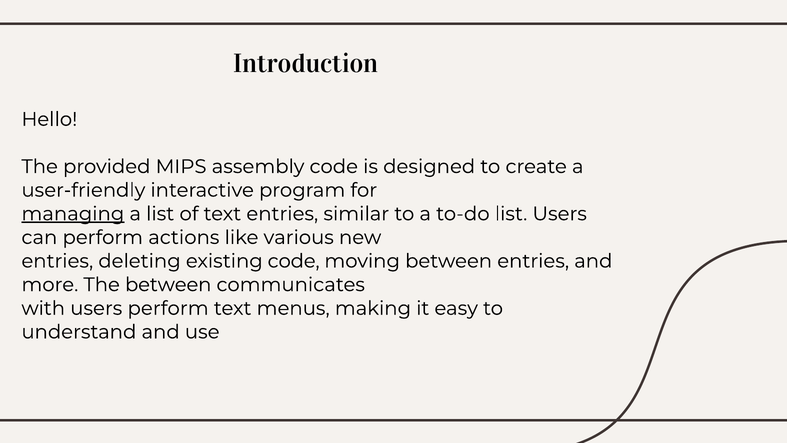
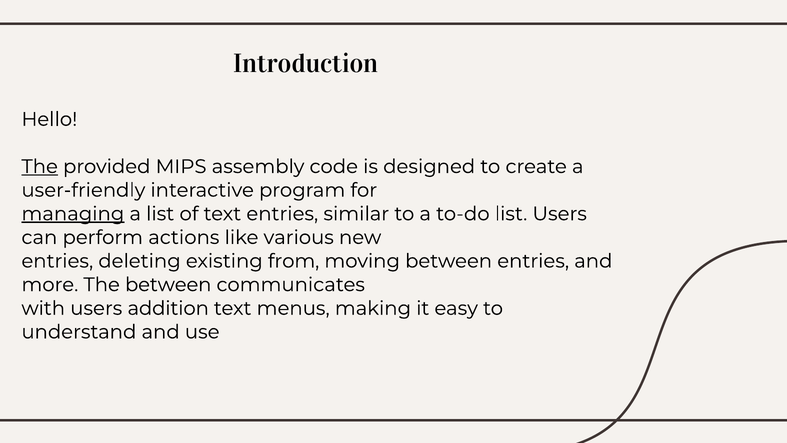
The at (40, 166) underline: none -> present
existing code: code -> from
users perform: perform -> addition
